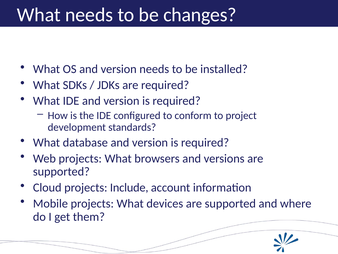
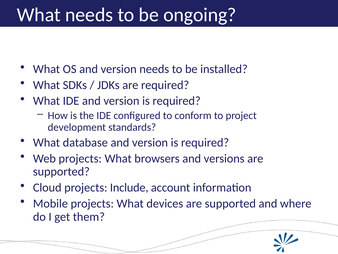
changes: changes -> ongoing
